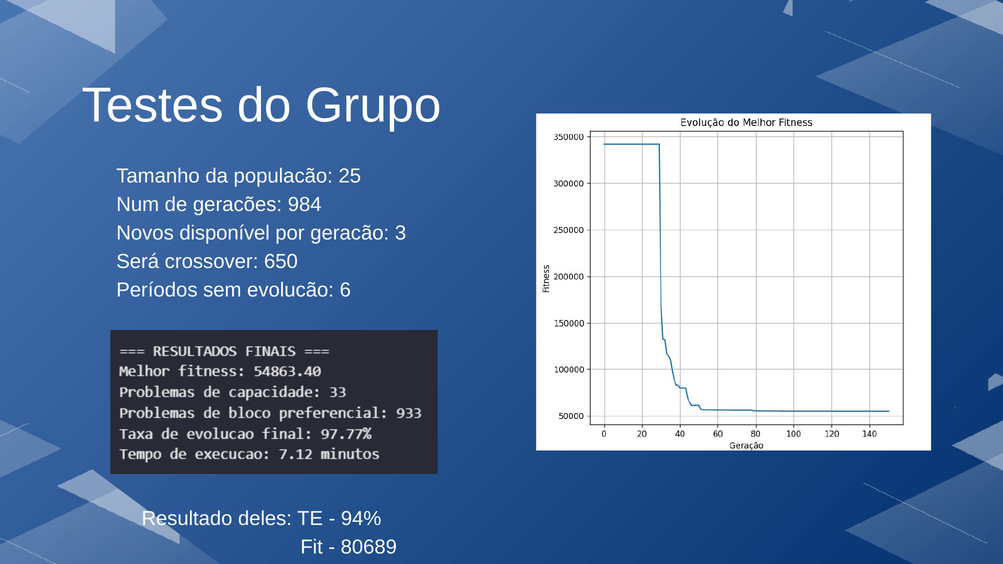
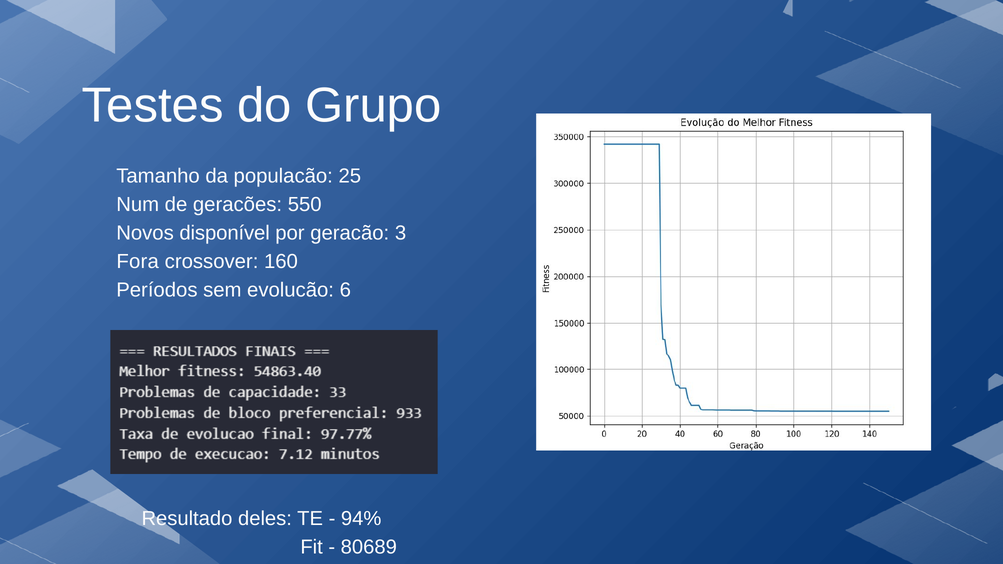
984: 984 -> 550
Será: Será -> Fora
650: 650 -> 160
